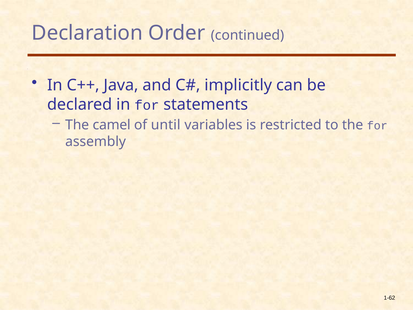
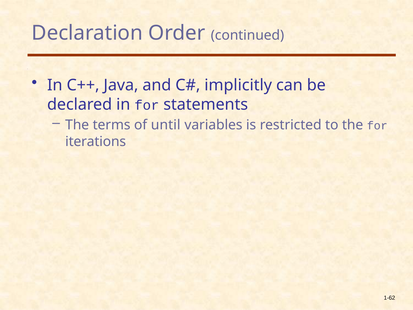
camel: camel -> terms
assembly: assembly -> iterations
